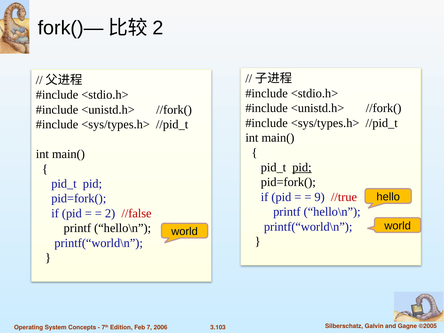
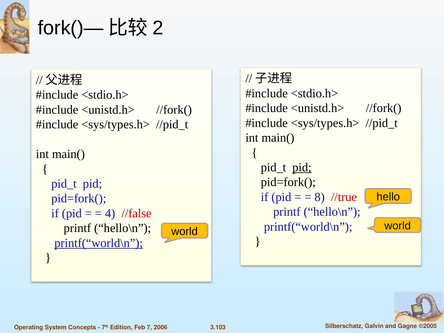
9: 9 -> 8
2 at (110, 213): 2 -> 4
printf(“world\n at (99, 243) underline: none -> present
